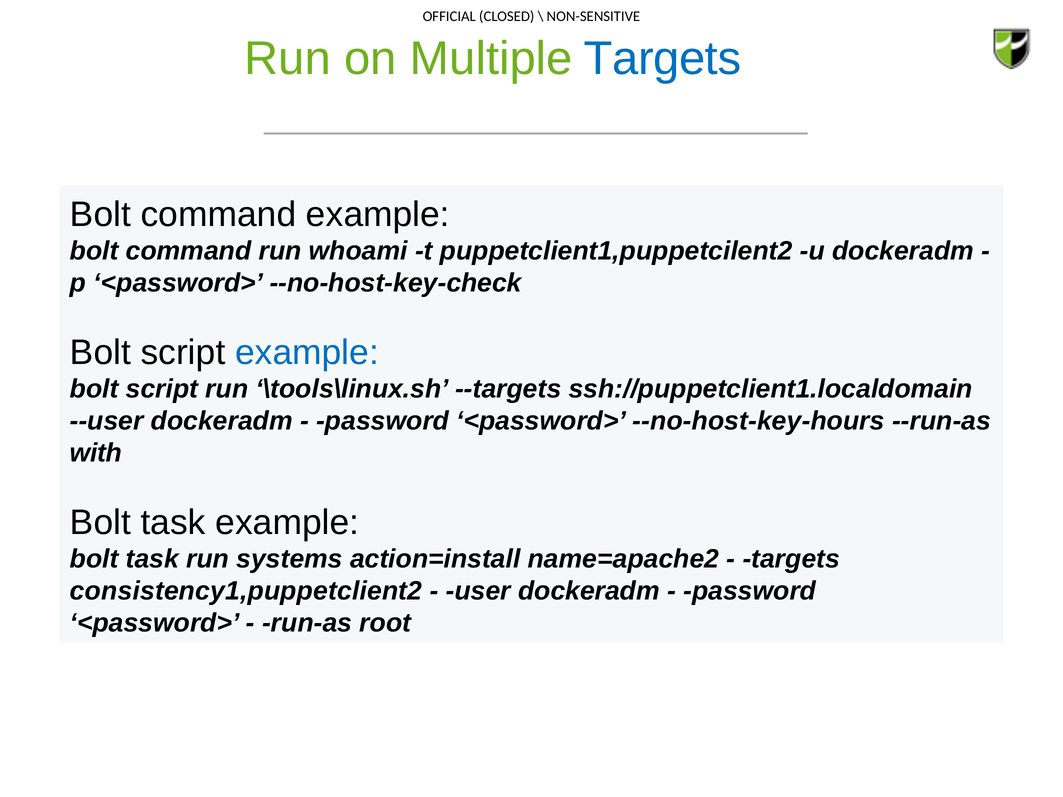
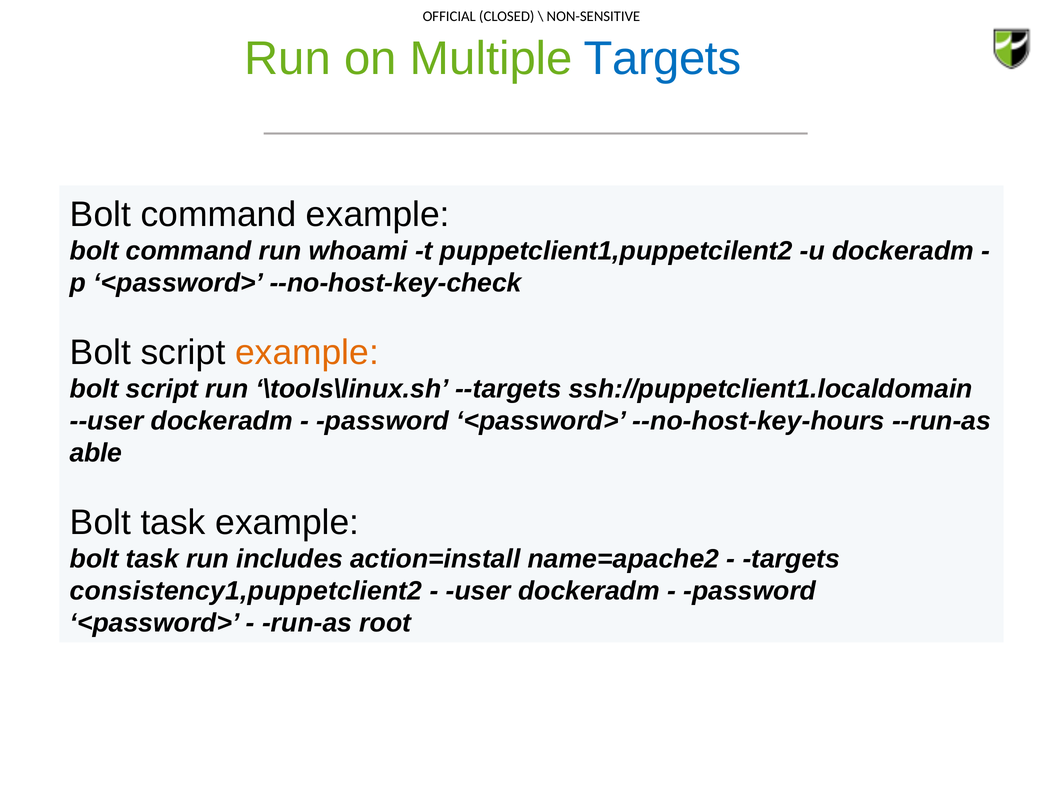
example at (307, 353) colour: blue -> orange
with: with -> able
systems: systems -> includes
